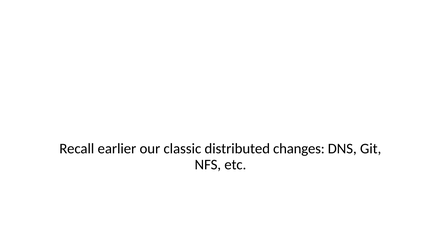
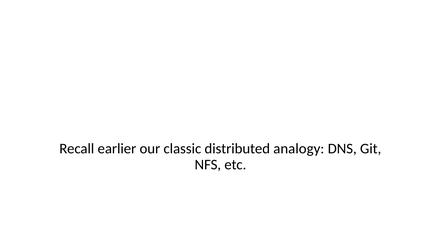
changes: changes -> analogy
